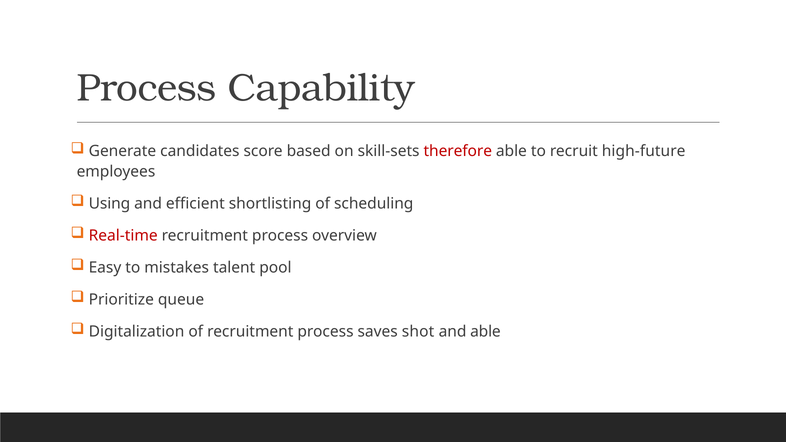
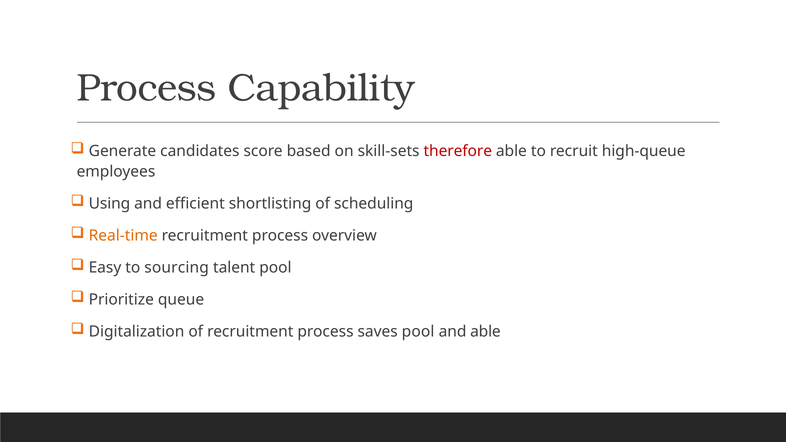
high-future: high-future -> high-queue
Real-time colour: red -> orange
mistakes: mistakes -> sourcing
saves shot: shot -> pool
